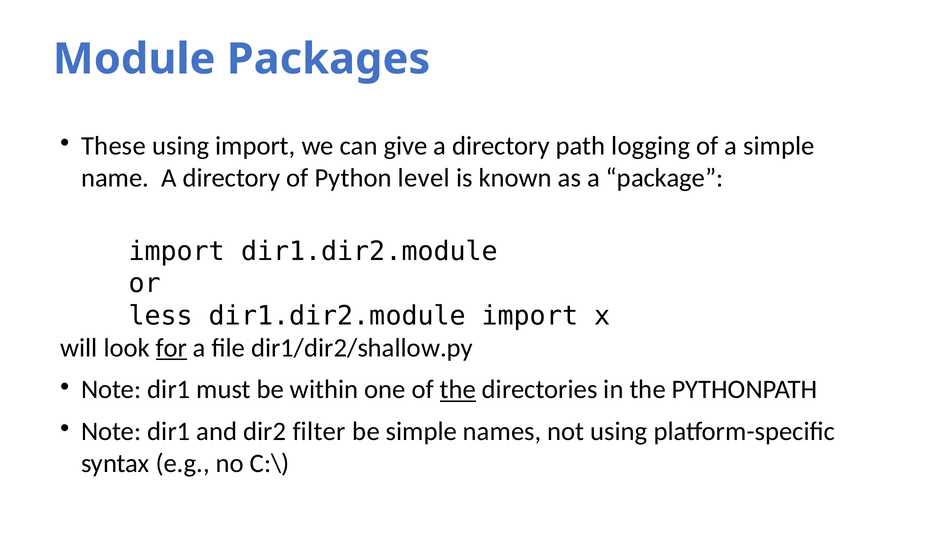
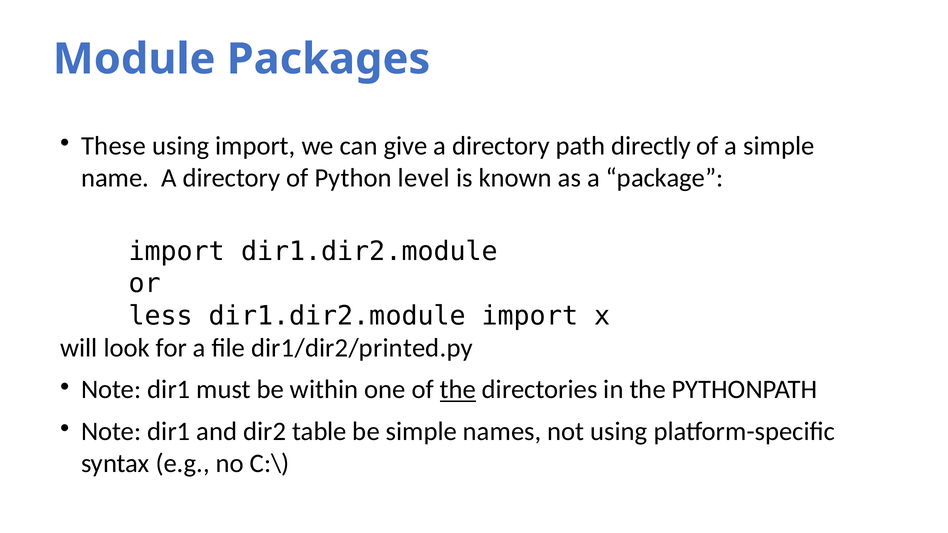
logging: logging -> directly
for underline: present -> none
dir1/dir2/shallow.py: dir1/dir2/shallow.py -> dir1/dir2/printed.py
filter: filter -> table
